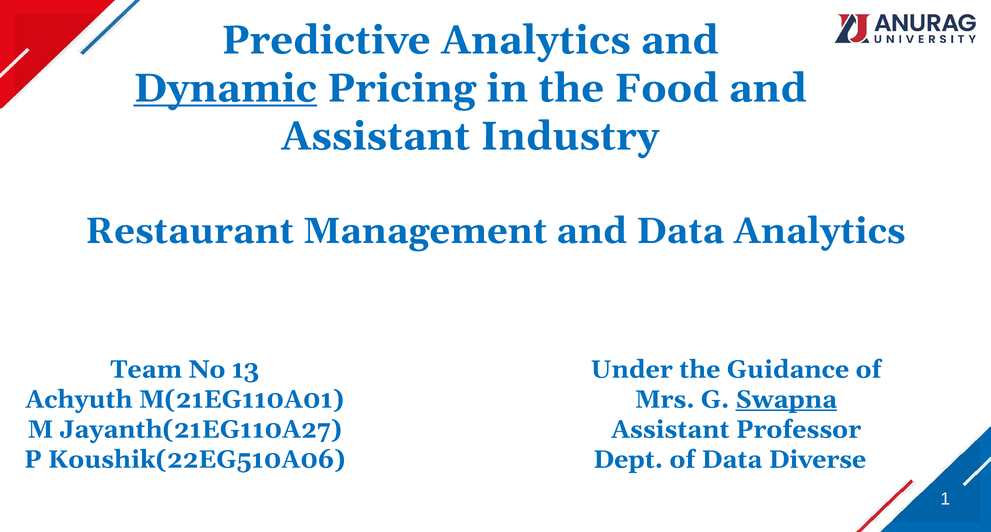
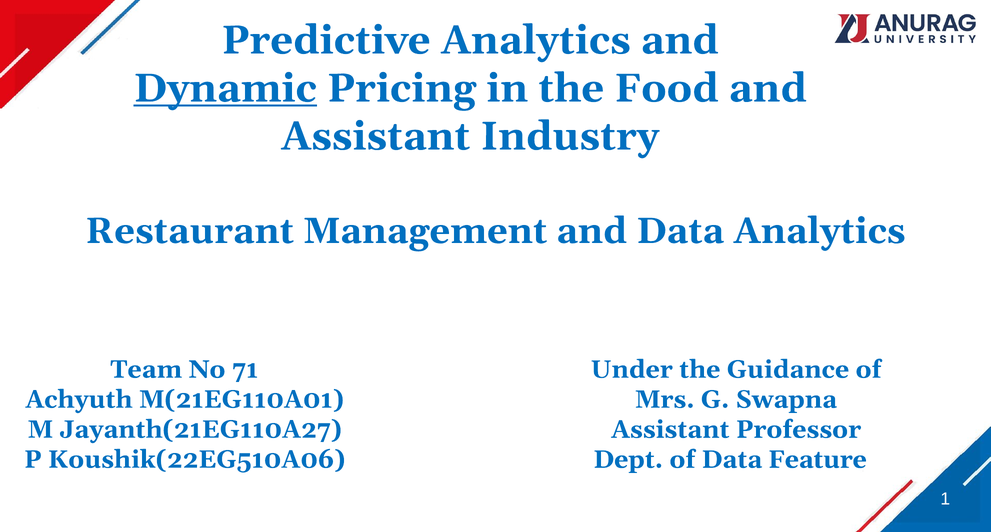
13: 13 -> 71
Swapna underline: present -> none
Diverse: Diverse -> Feature
